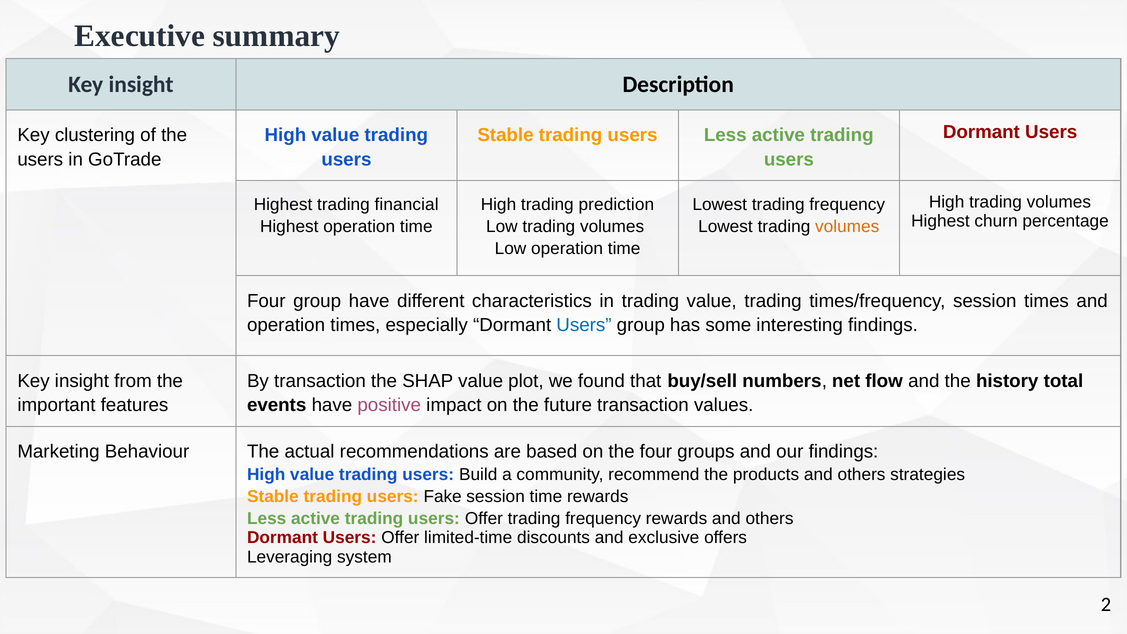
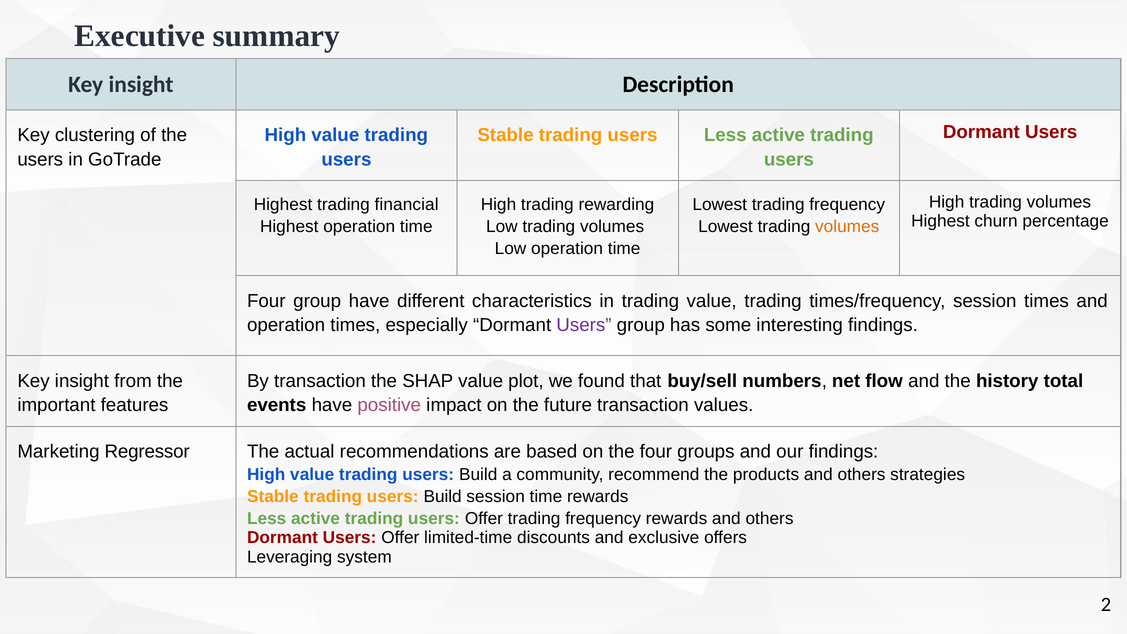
prediction: prediction -> rewarding
Users at (584, 325) colour: blue -> purple
Behaviour: Behaviour -> Regressor
Stable trading users Fake: Fake -> Build
